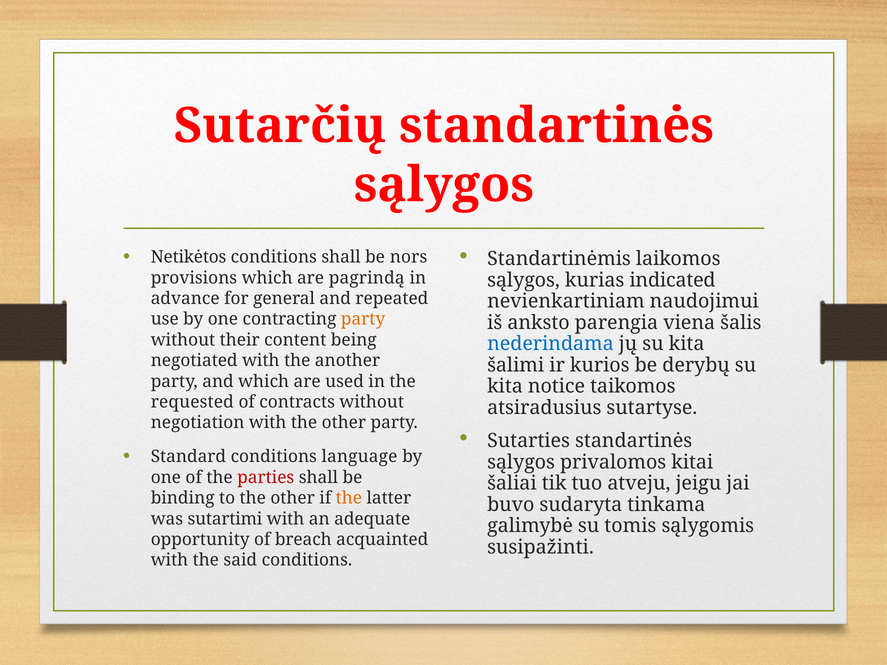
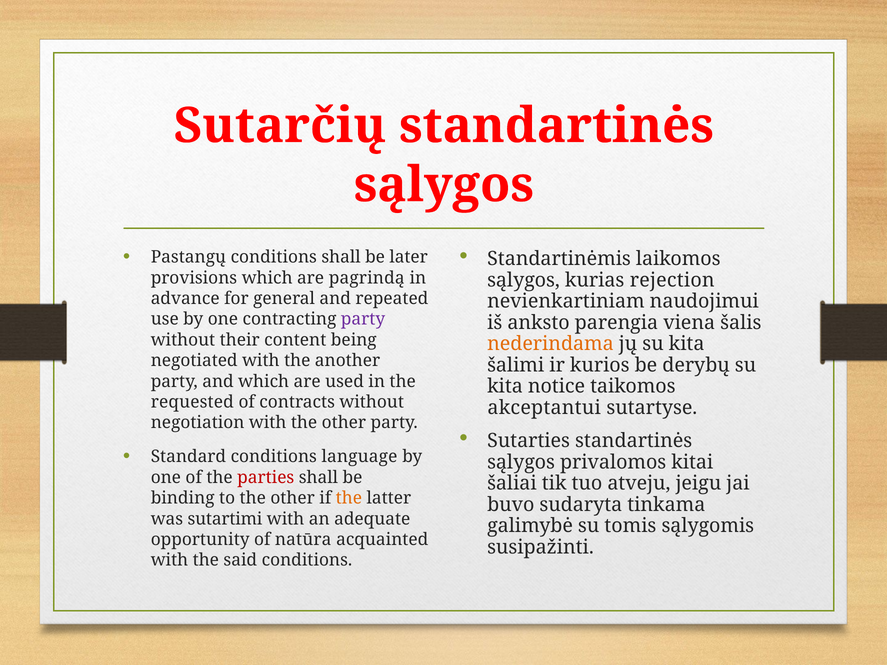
Netikėtos: Netikėtos -> Pastangų
nors: nors -> later
indicated: indicated -> rejection
party at (363, 319) colour: orange -> purple
nederindama colour: blue -> orange
atsiradusius: atsiradusius -> akceptantui
breach: breach -> natūra
